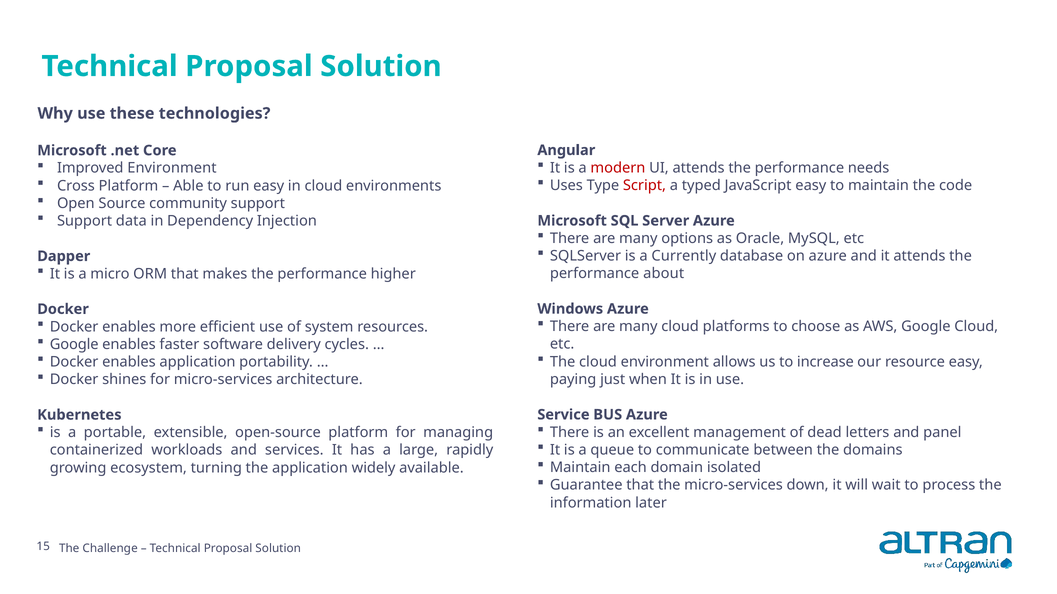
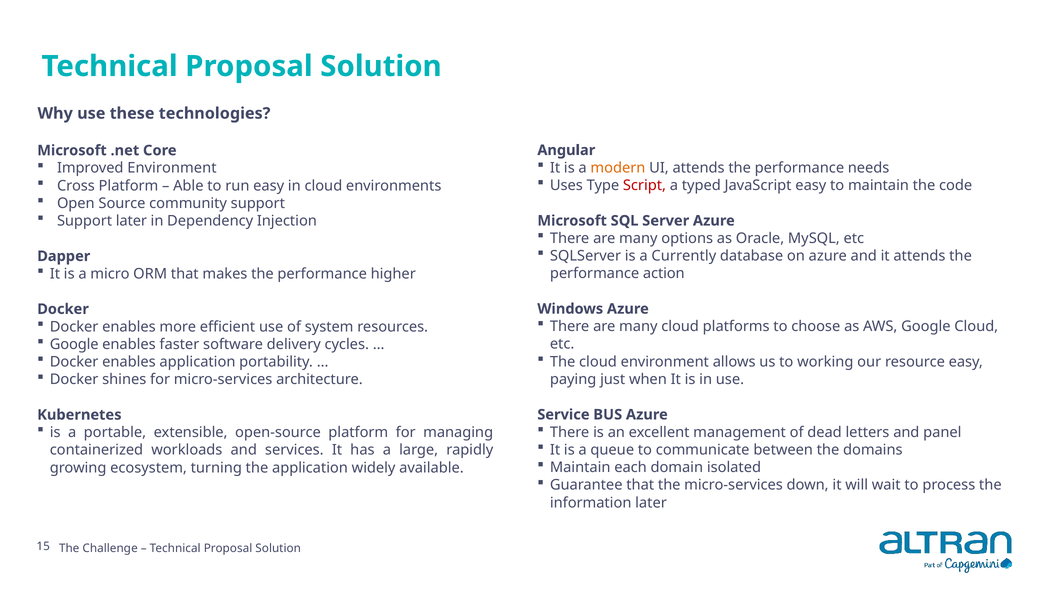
modern colour: red -> orange
Support data: data -> later
about: about -> action
increase: increase -> working
